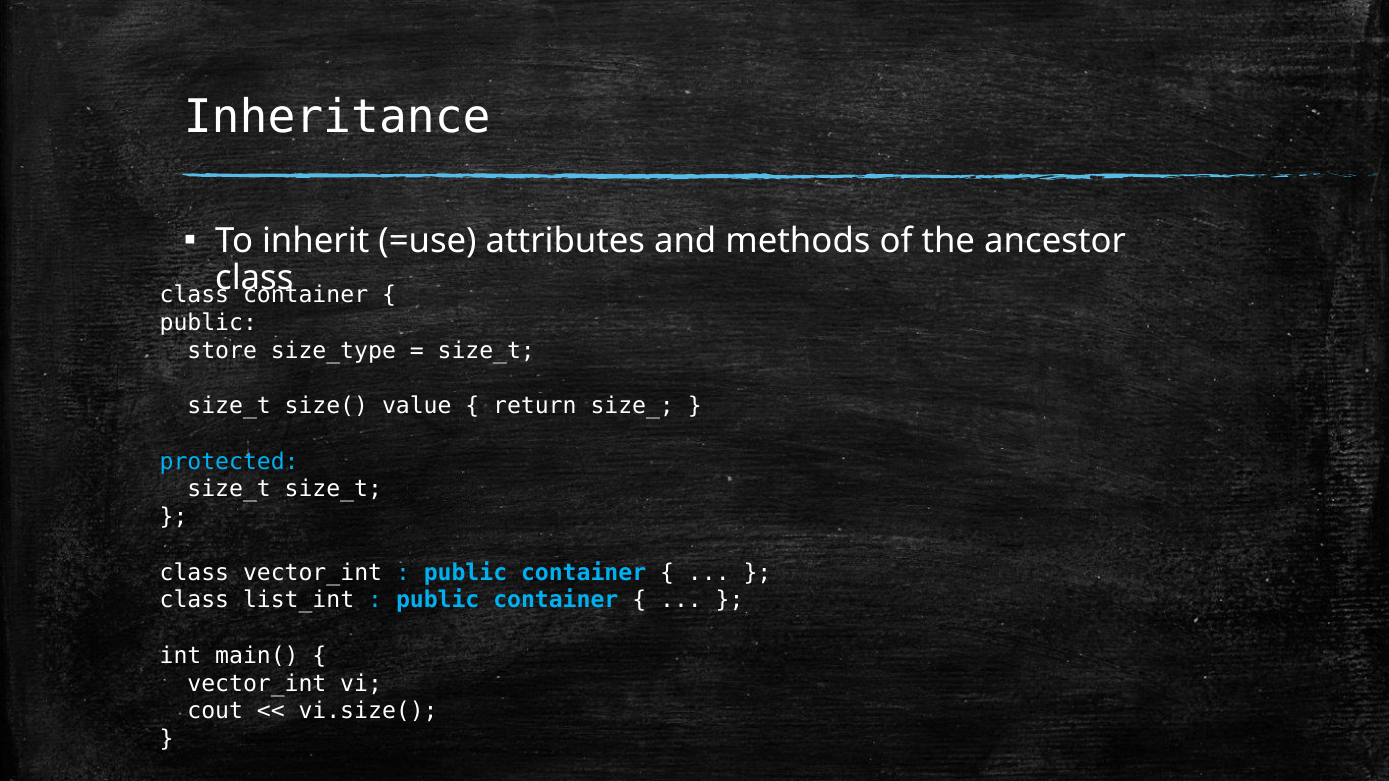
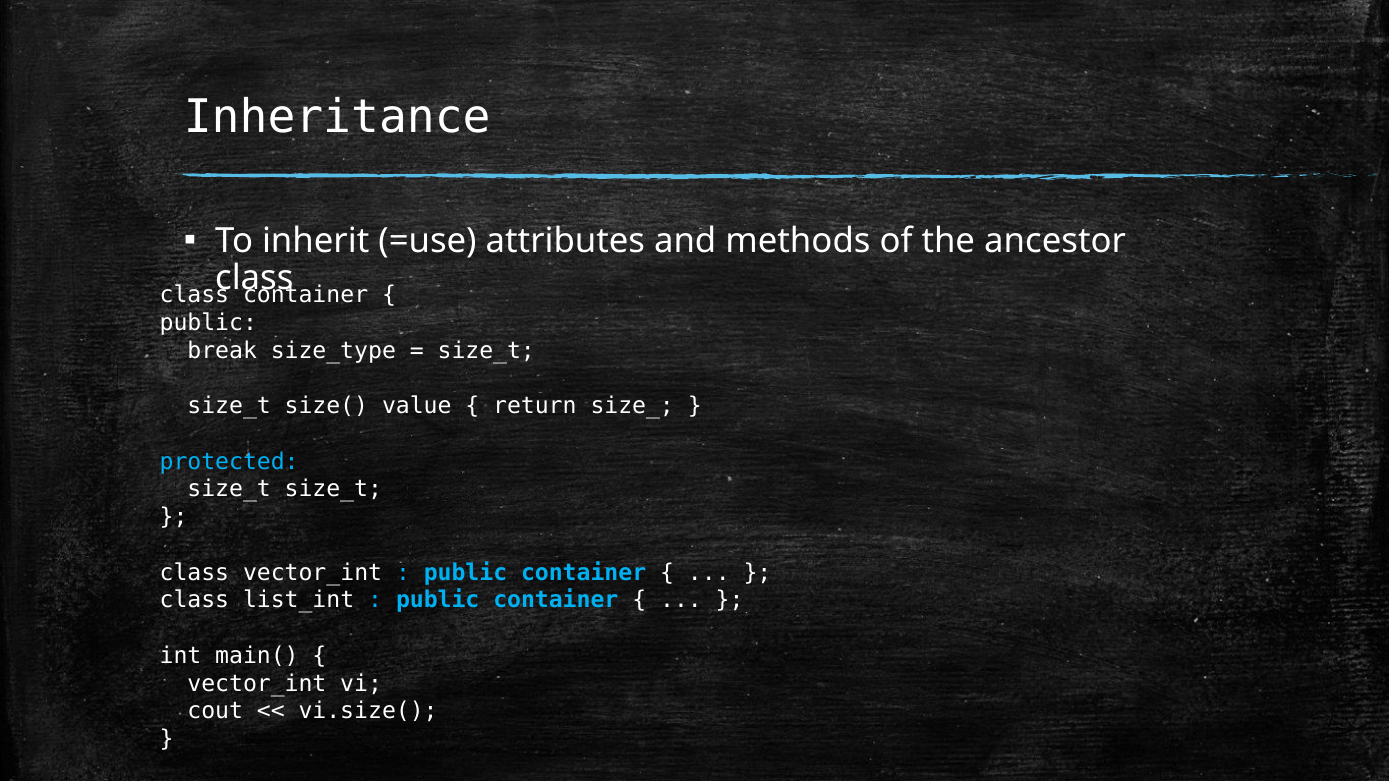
store: store -> break
